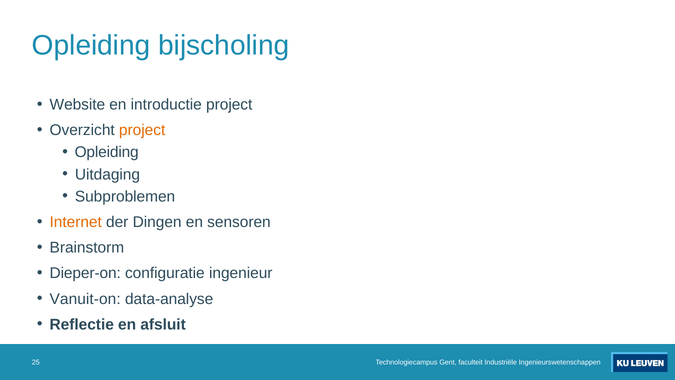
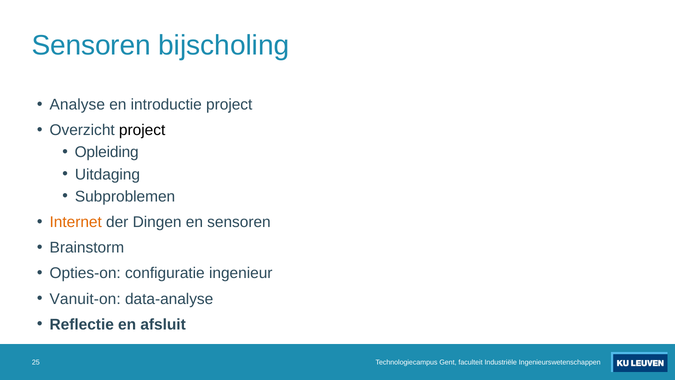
Opleiding at (91, 45): Opleiding -> Sensoren
Website: Website -> Analyse
project at (142, 130) colour: orange -> black
Dieper-on: Dieper-on -> Opties-on
